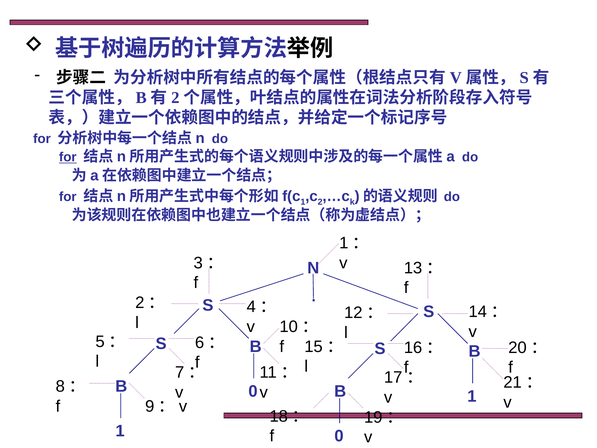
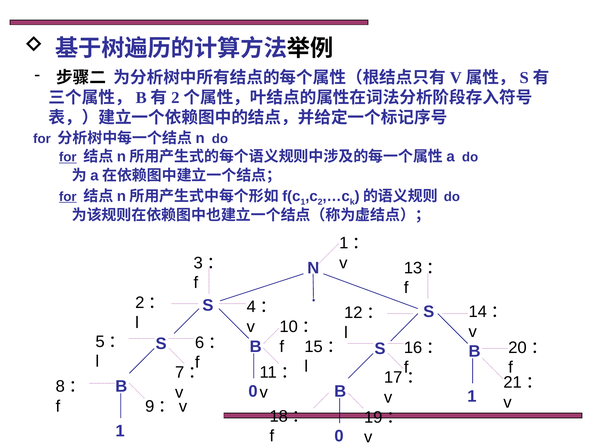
for at (68, 197) underline: none -> present
